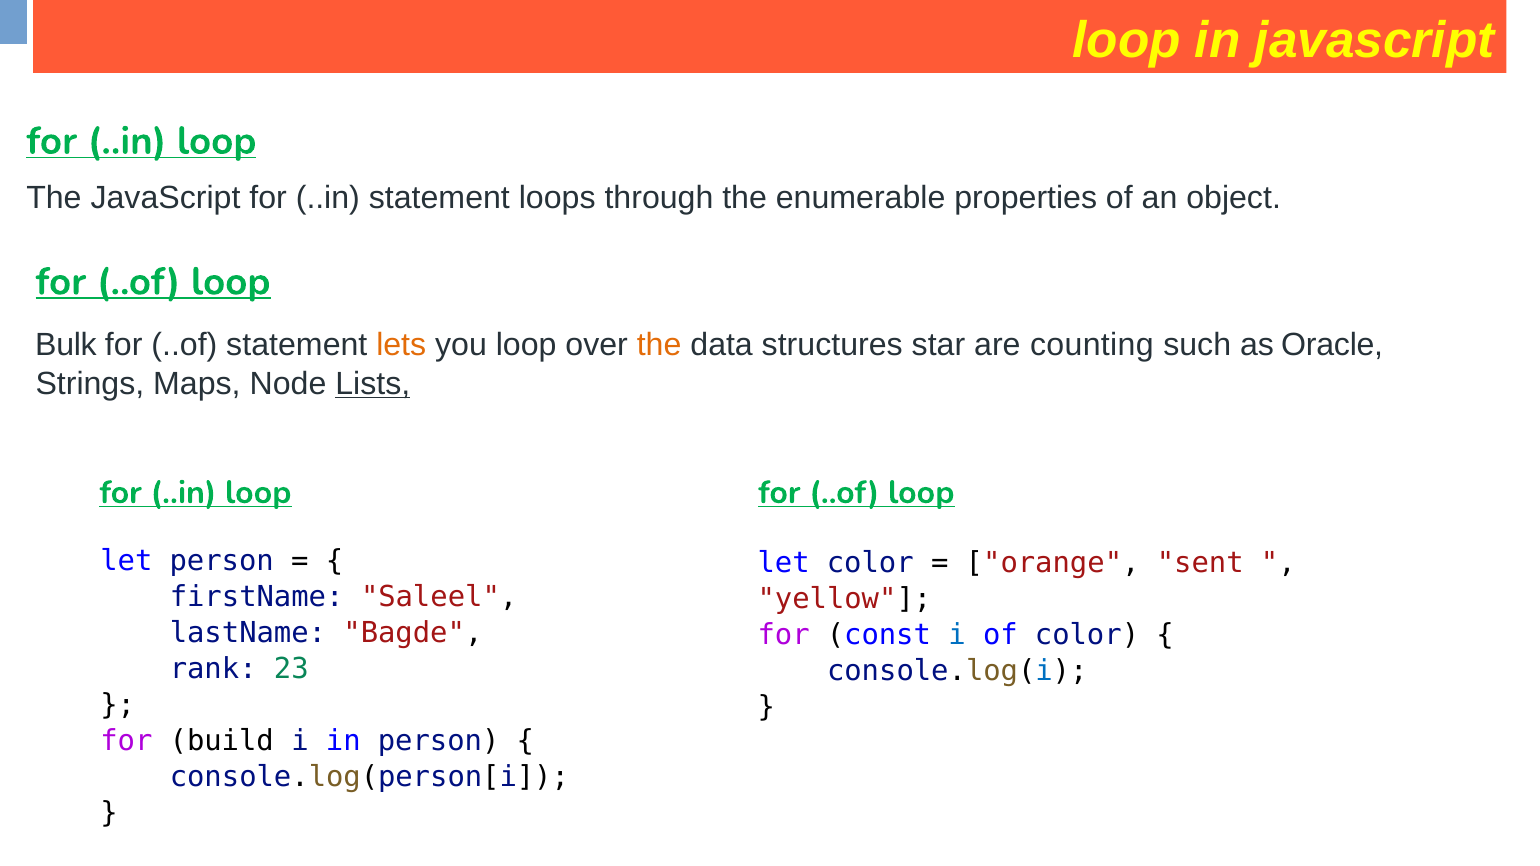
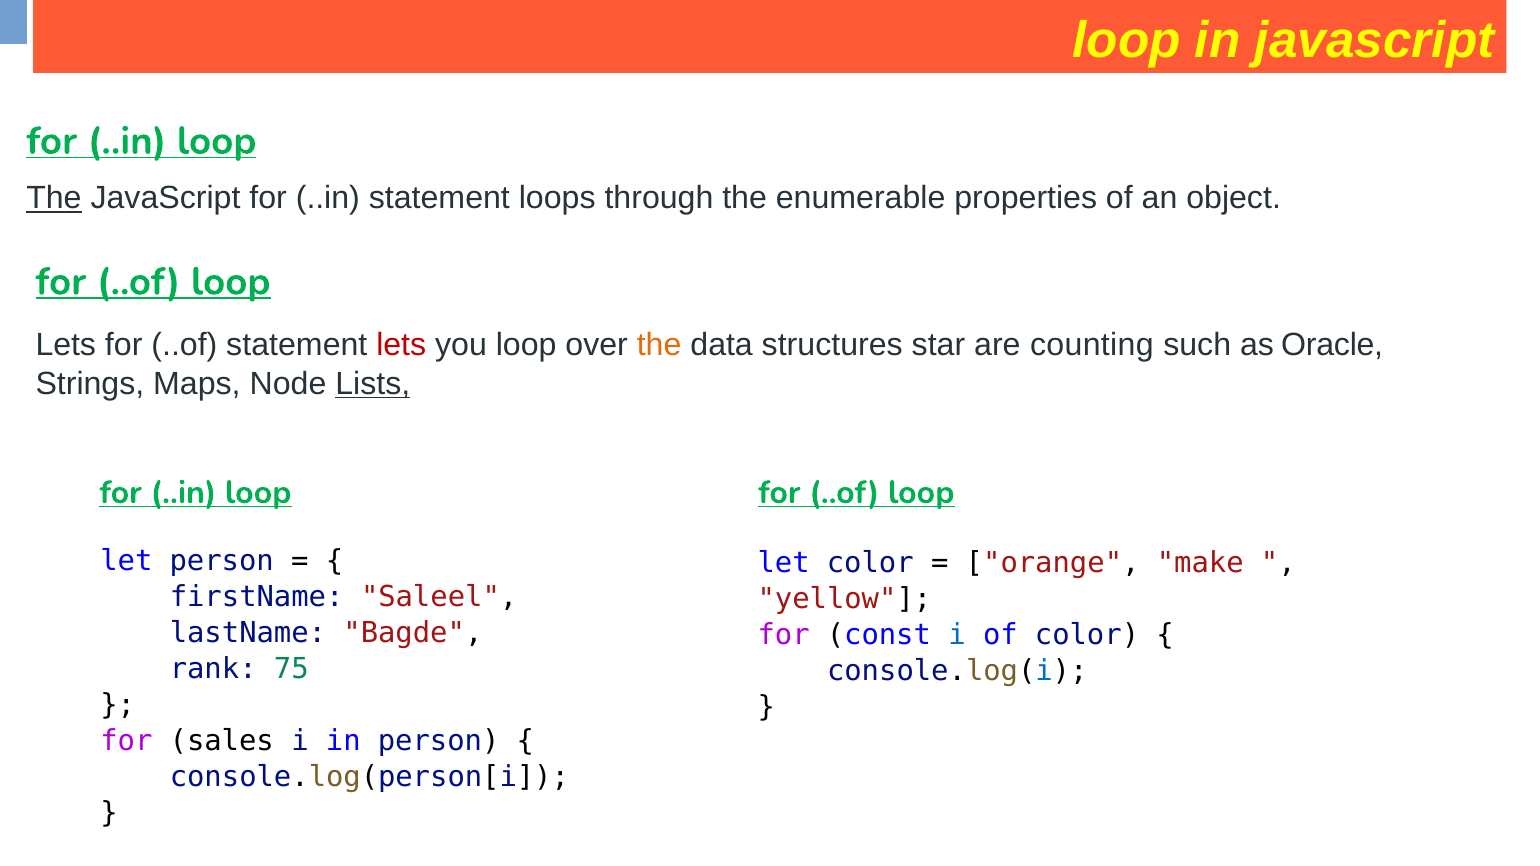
The at (54, 198) underline: none -> present
Bulk at (66, 345): Bulk -> Lets
lets at (401, 345) colour: orange -> red
sent: sent -> make
23: 23 -> 75
build: build -> sales
